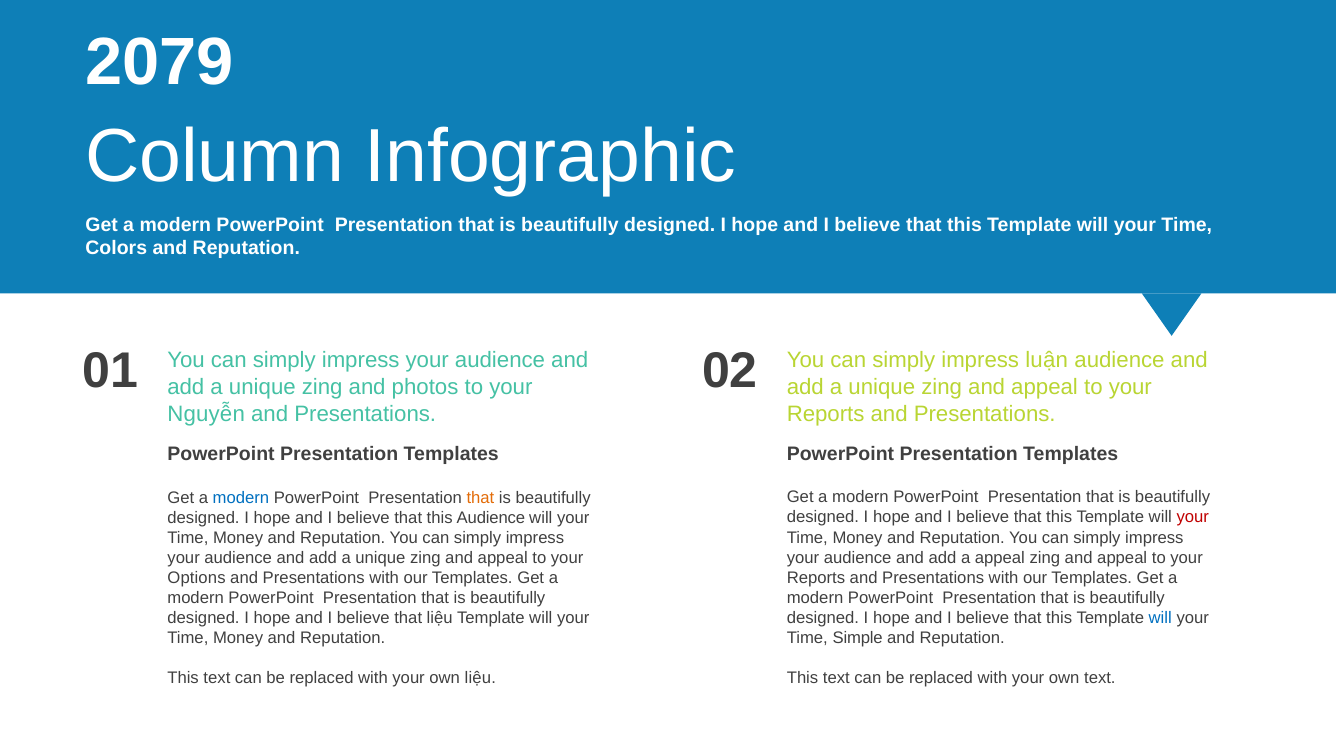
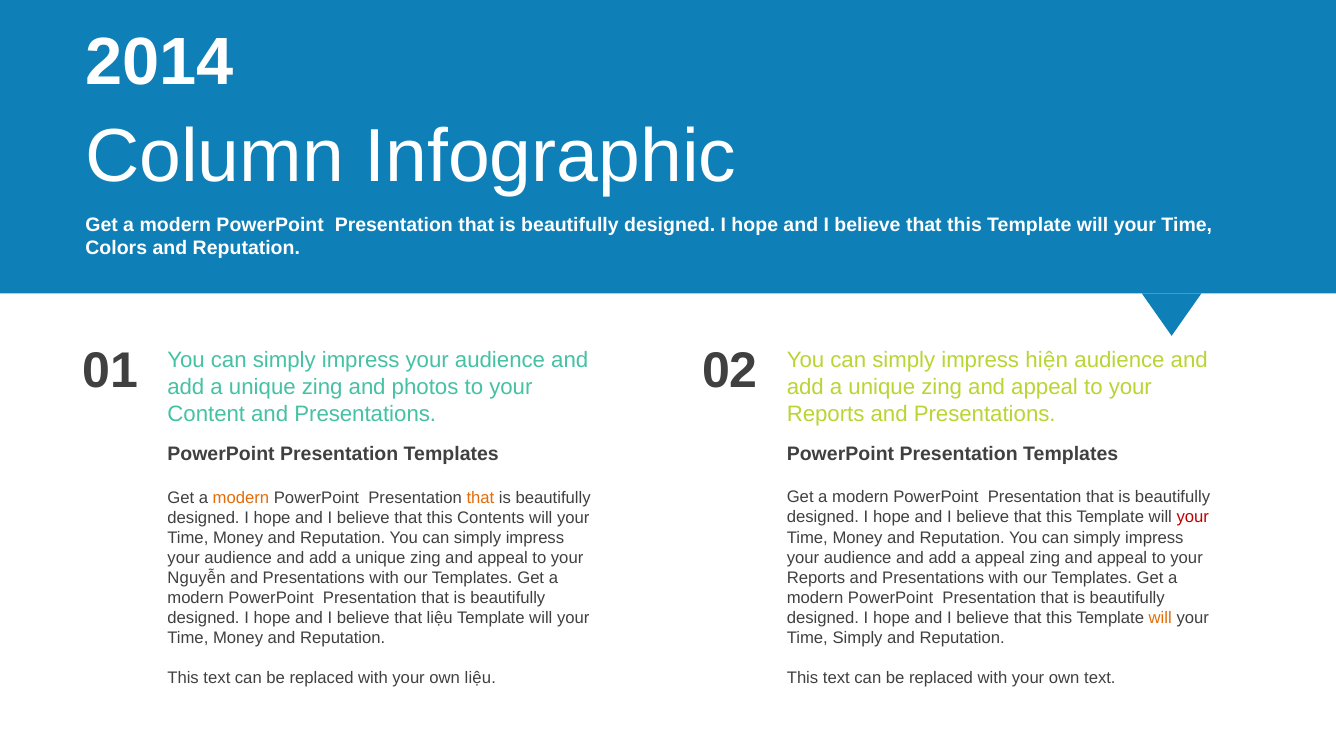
2079: 2079 -> 2014
luận: luận -> hiện
Nguyễn: Nguyễn -> Content
modern at (241, 497) colour: blue -> orange
this Audience: Audience -> Contents
Options: Options -> Nguyễn
will at (1160, 617) colour: blue -> orange
Time Simple: Simple -> Simply
